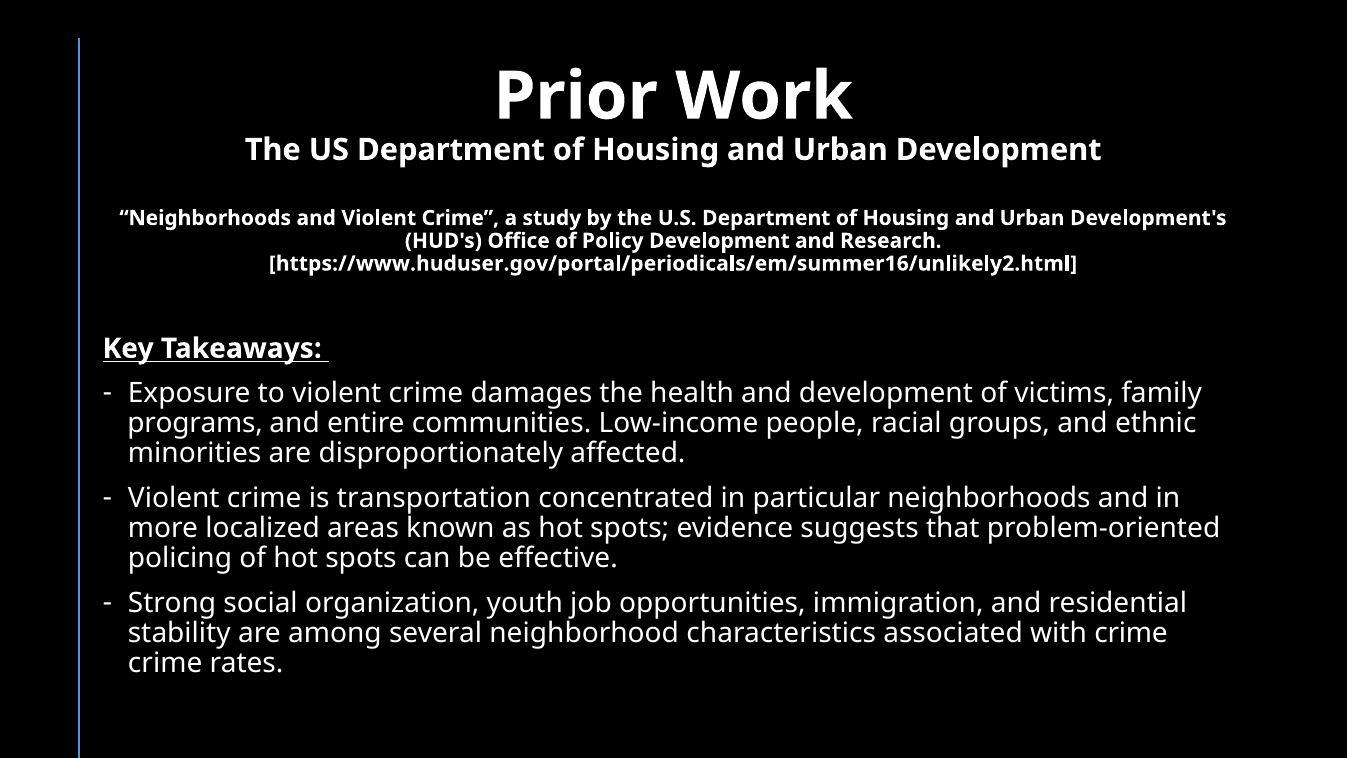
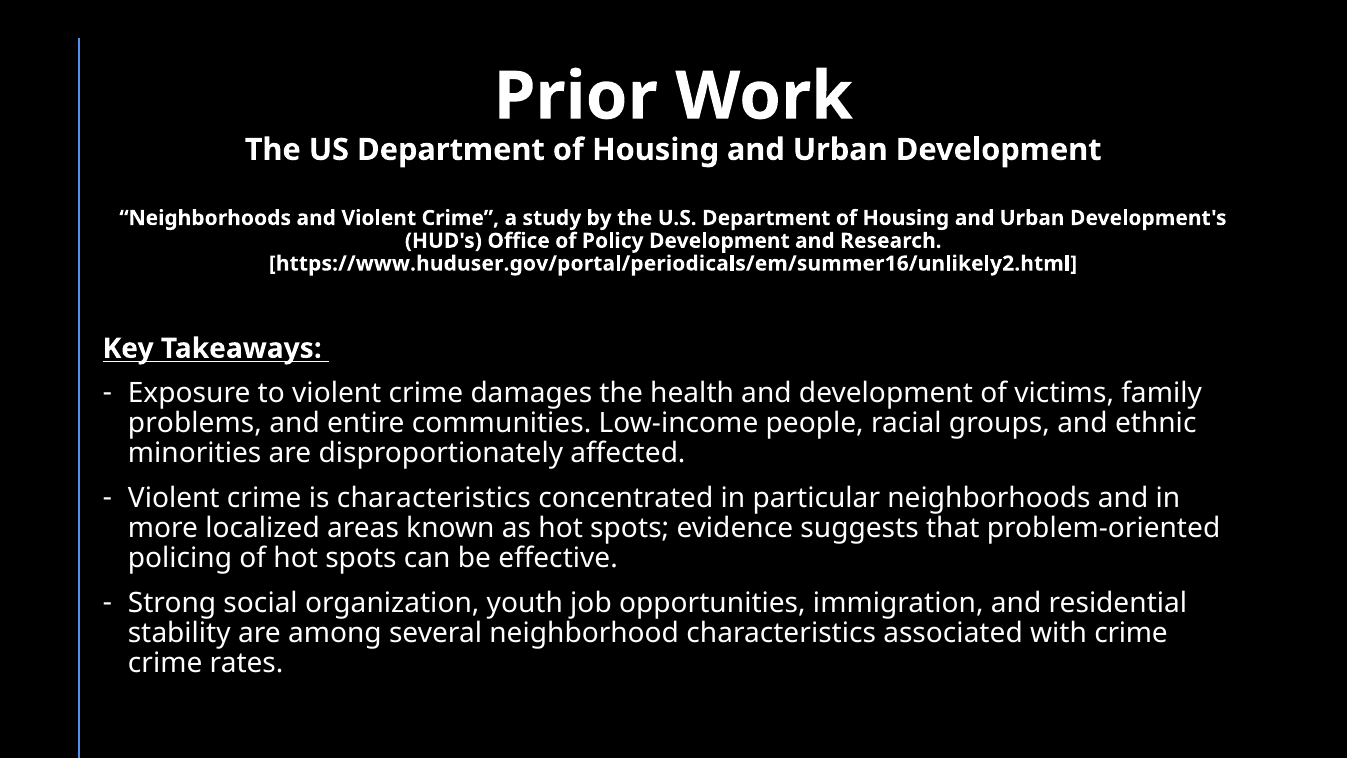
programs: programs -> problems
is transportation: transportation -> characteristics
